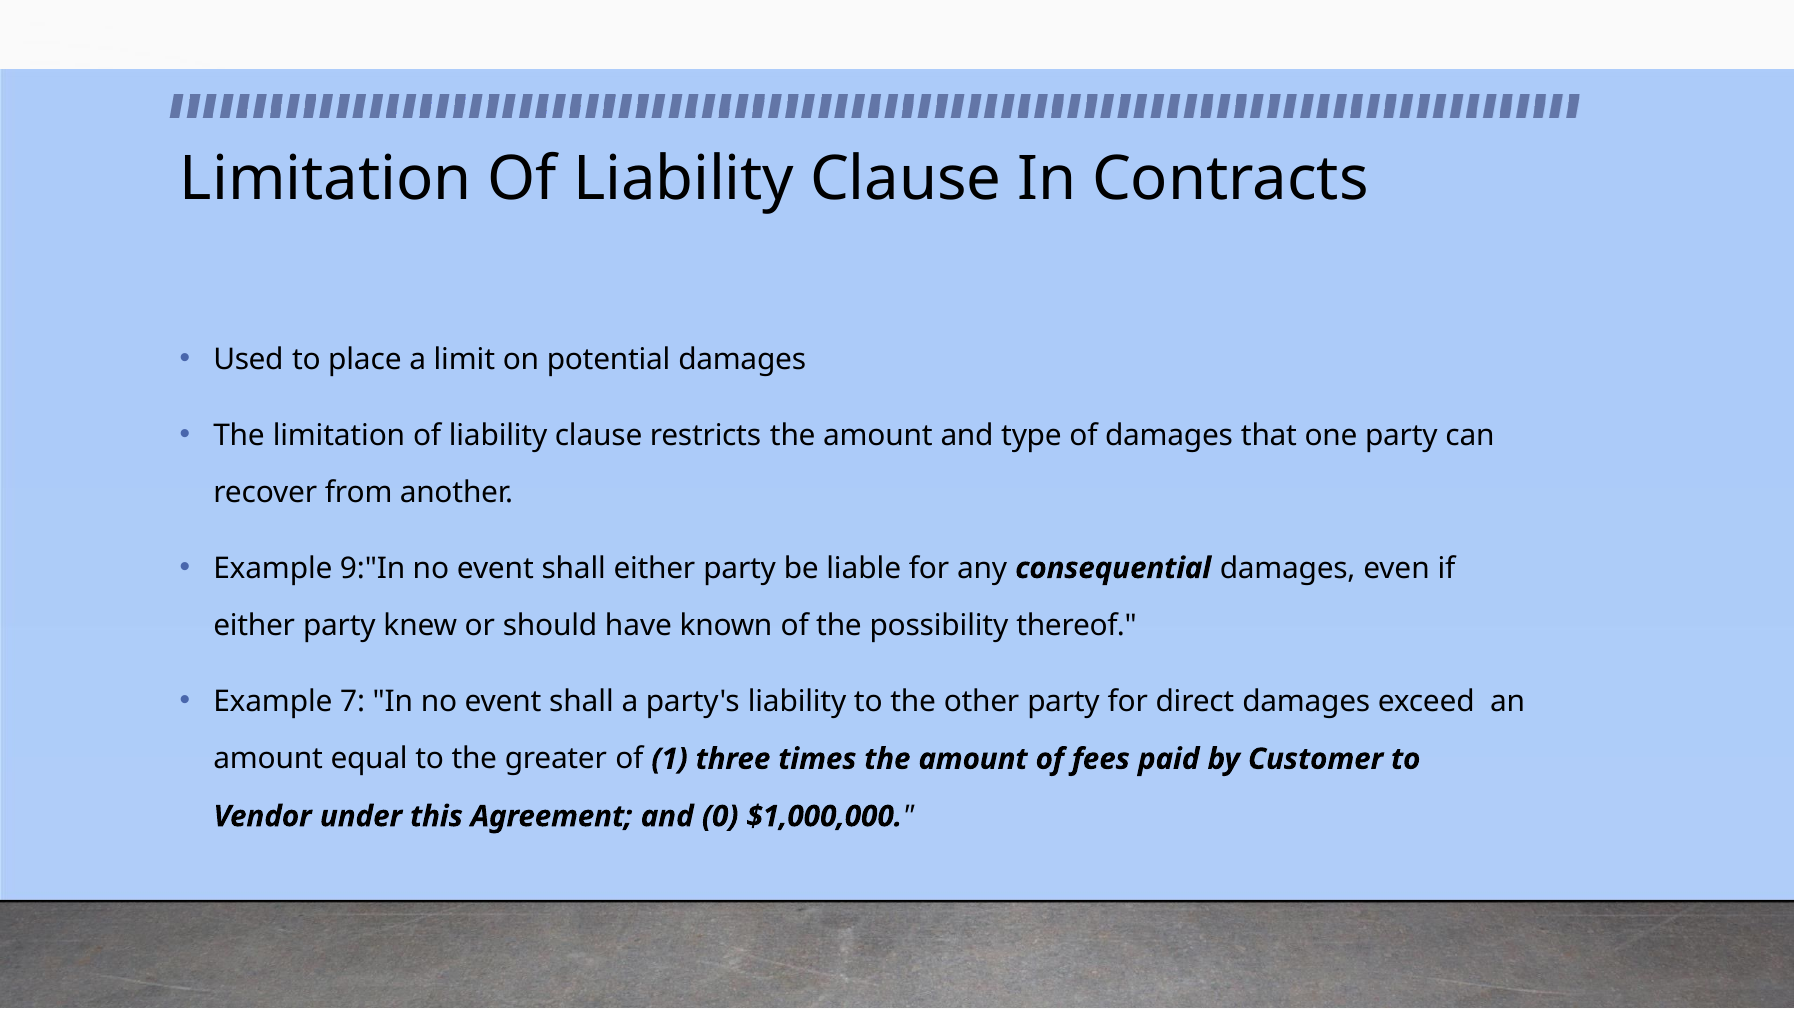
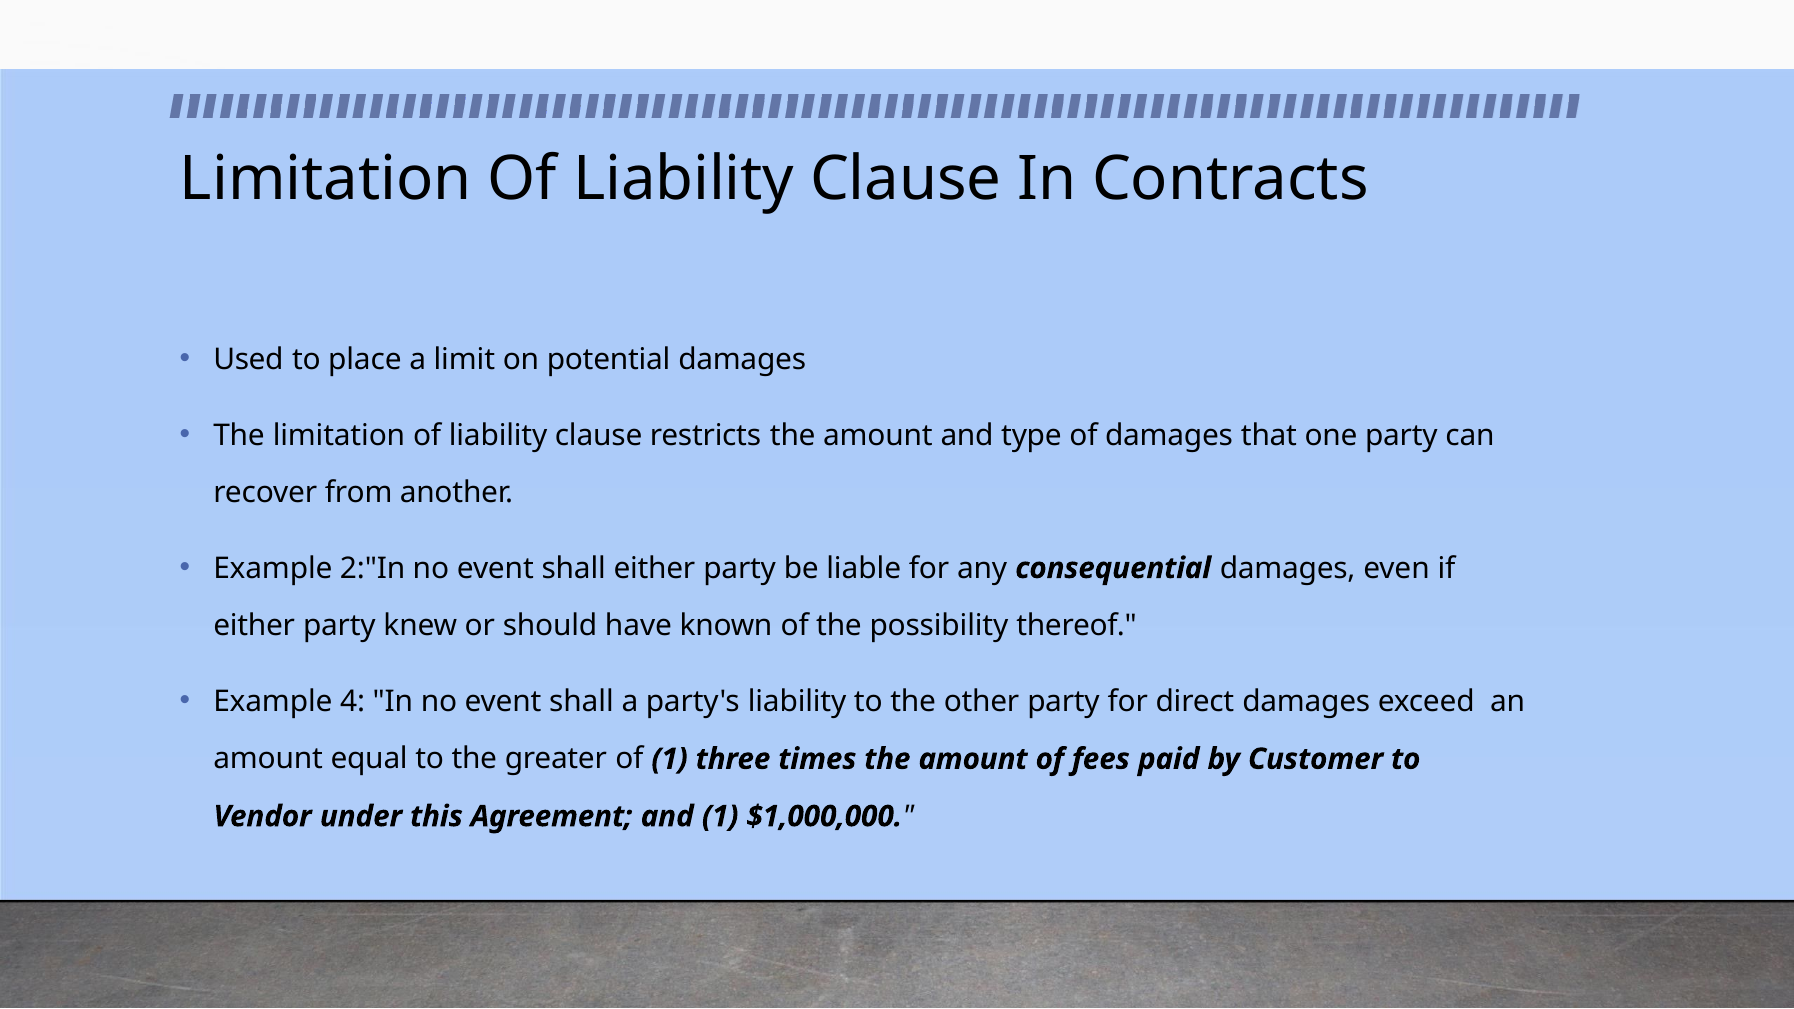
9:"In: 9:"In -> 2:"In
7: 7 -> 4
and 0: 0 -> 1
